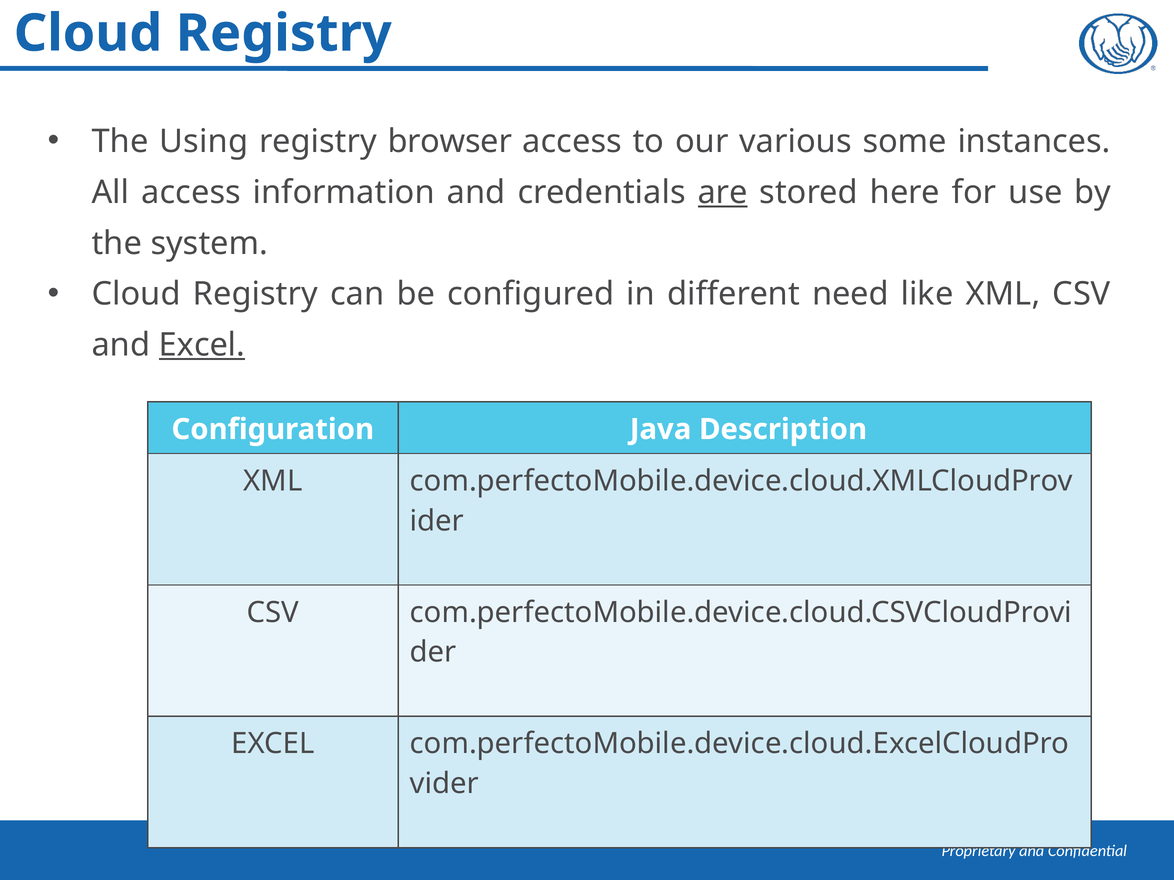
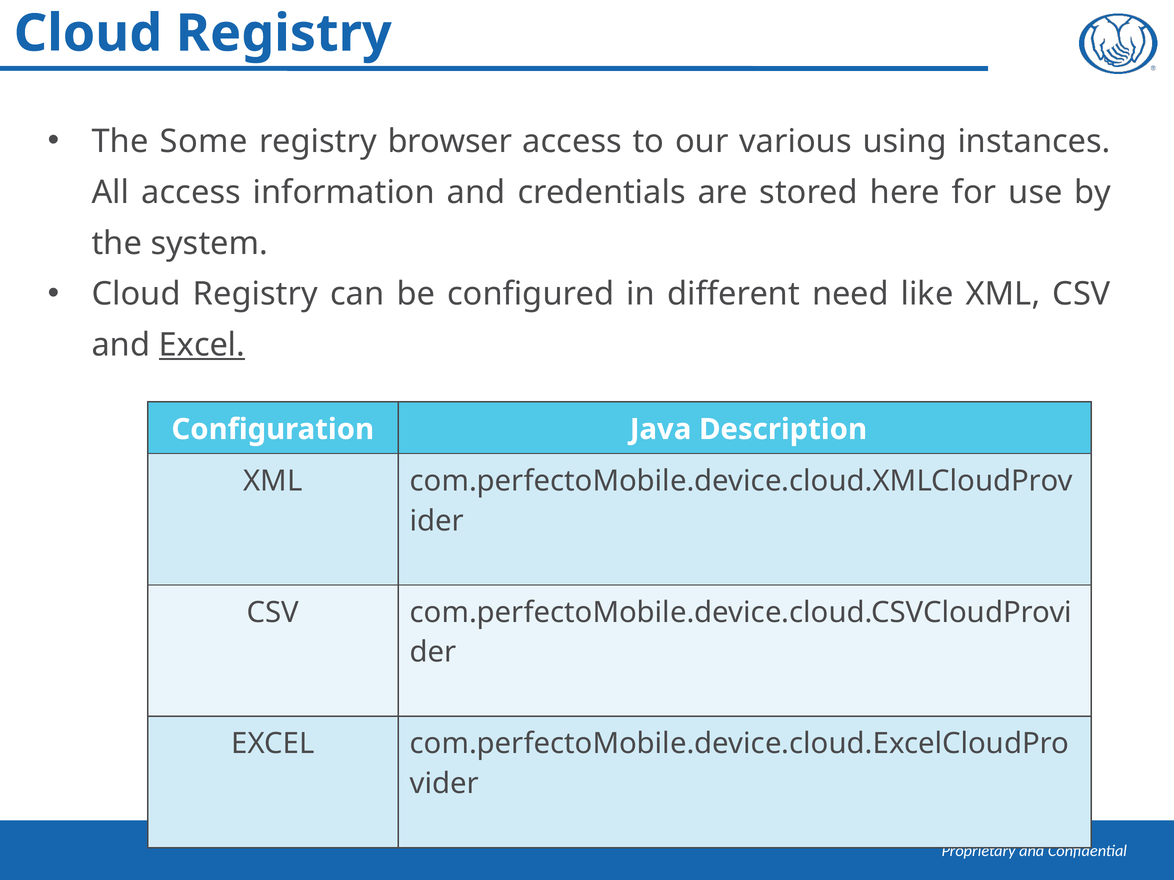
Using: Using -> Some
some: some -> using
are underline: present -> none
